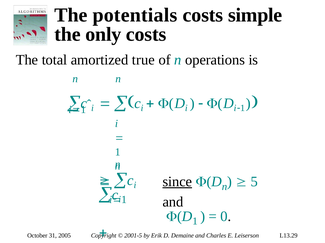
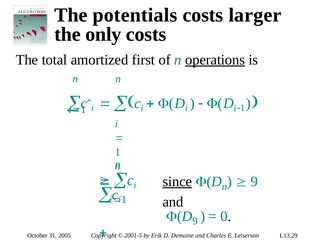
simple: simple -> larger
true: true -> first
operations underline: none -> present
5 at (254, 182): 5 -> 9
D 1: 1 -> 9
